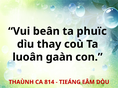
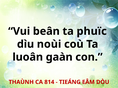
thay: thay -> noùi
